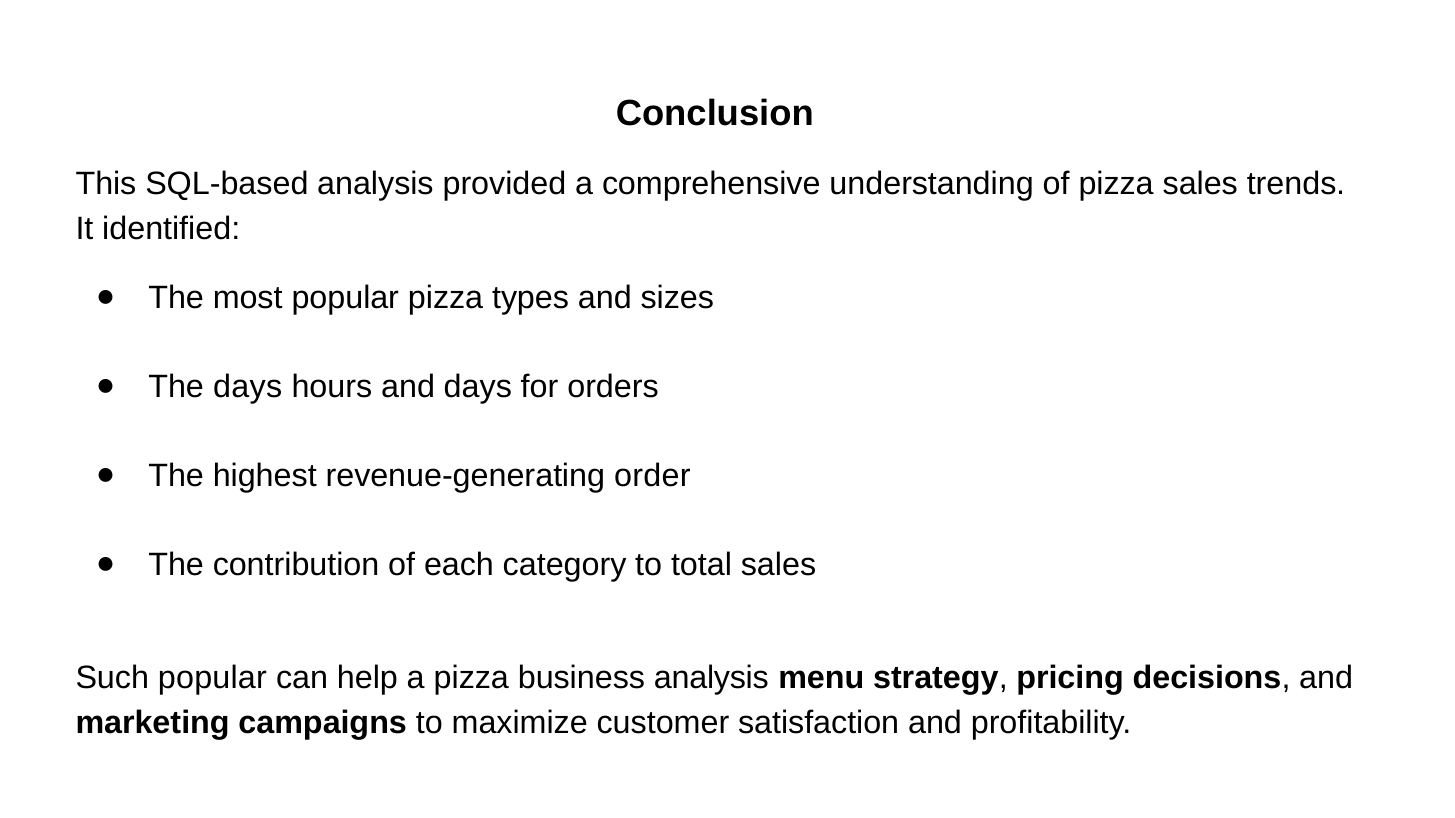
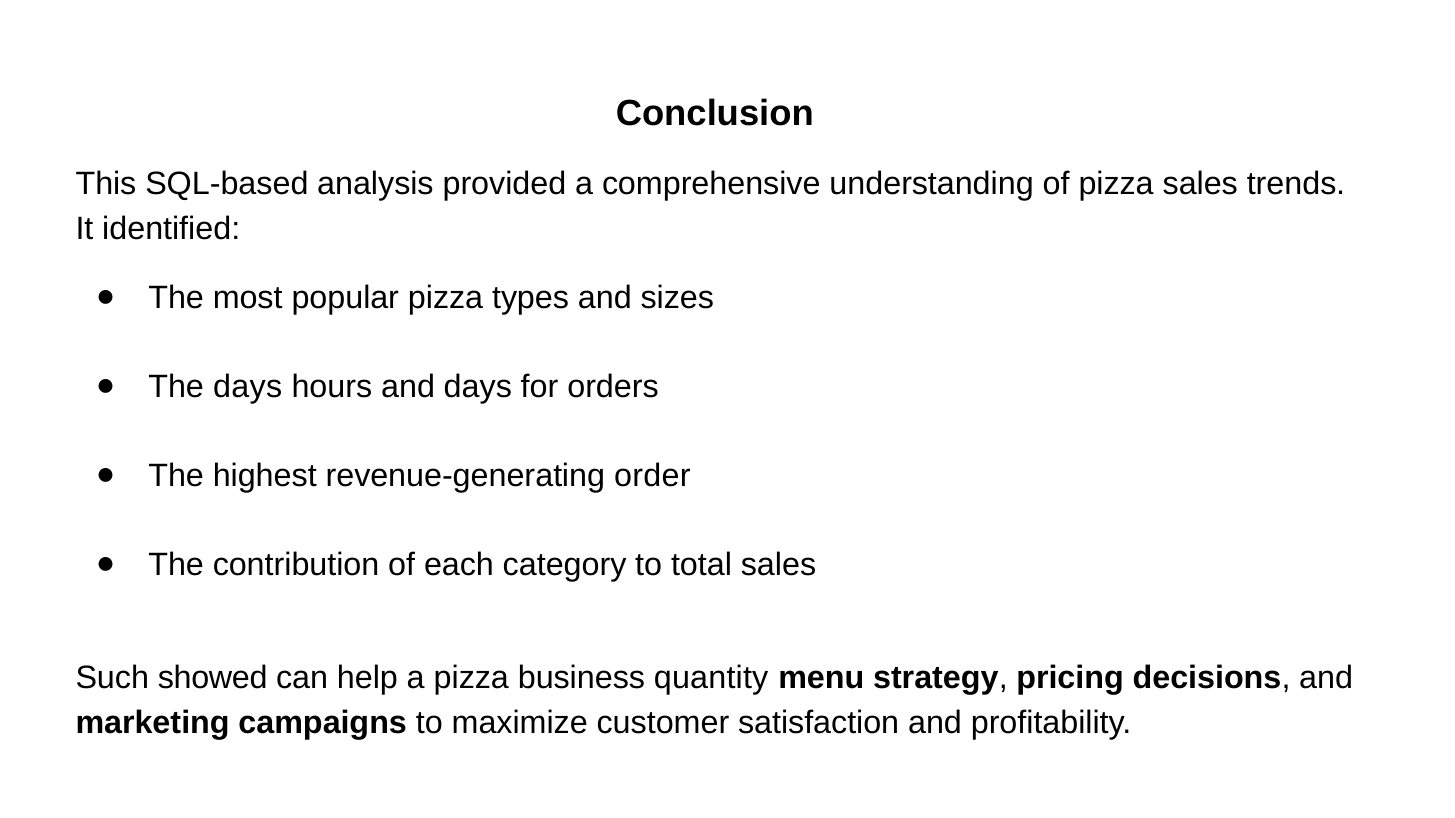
Such popular: popular -> showed
business analysis: analysis -> quantity
